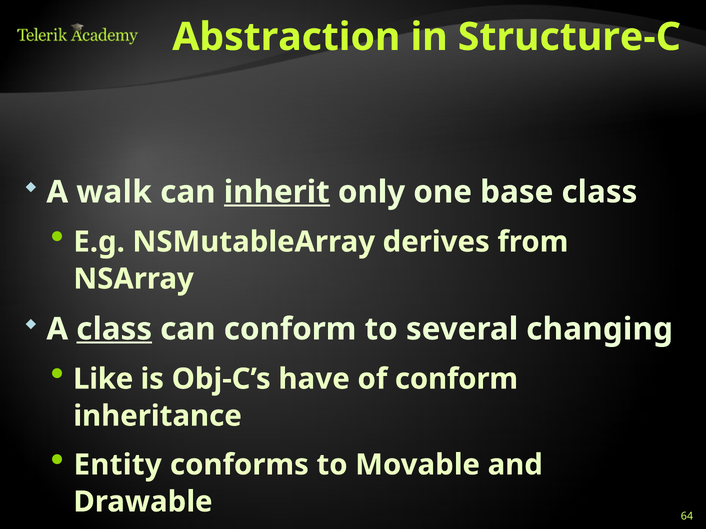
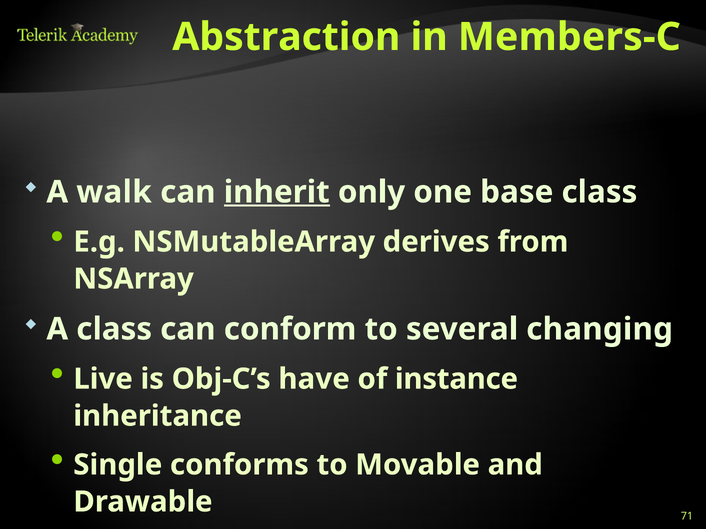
Structure-C: Structure-C -> Members-C
class at (114, 329) underline: present -> none
Like: Like -> Live
of conform: conform -> instance
Entity: Entity -> Single
64: 64 -> 71
